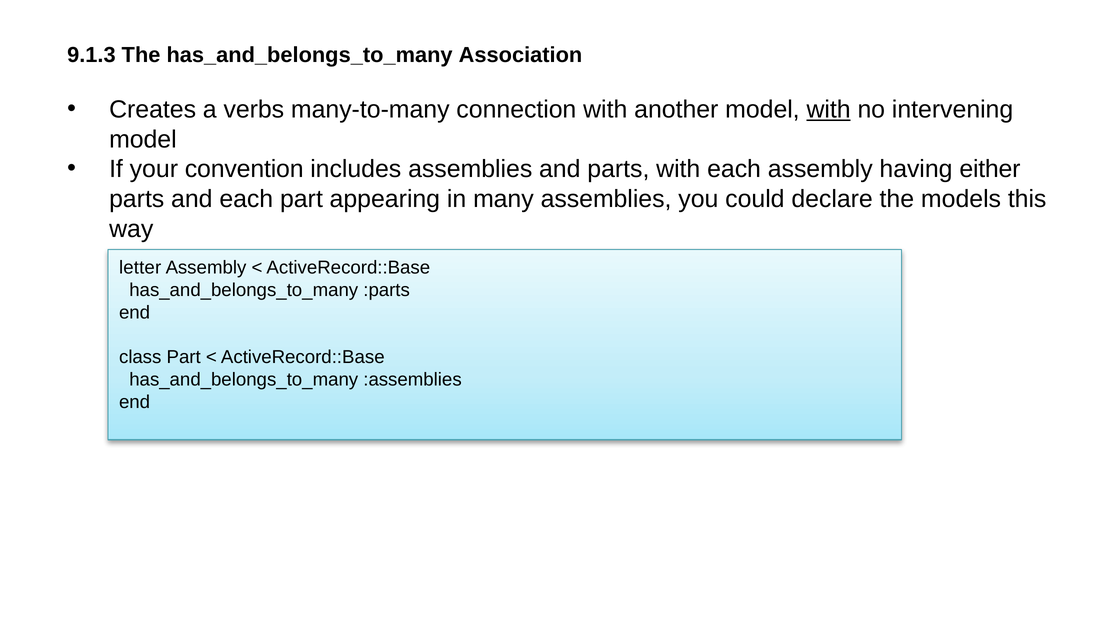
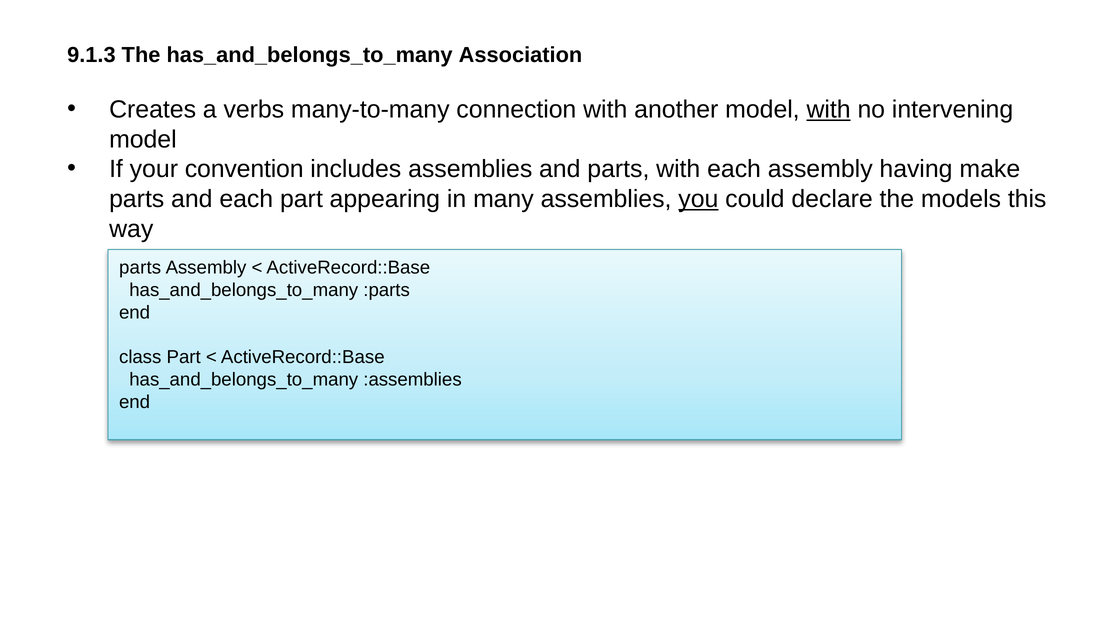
either: either -> make
you underline: none -> present
letter at (140, 268): letter -> parts
